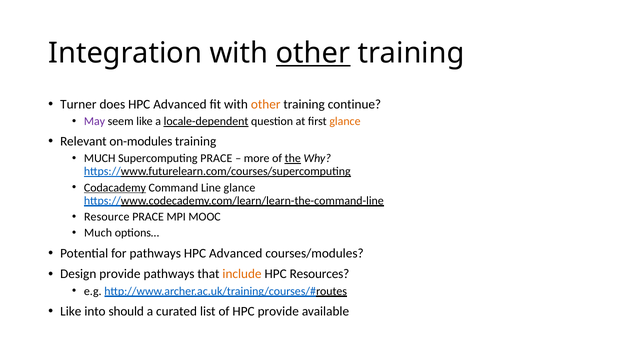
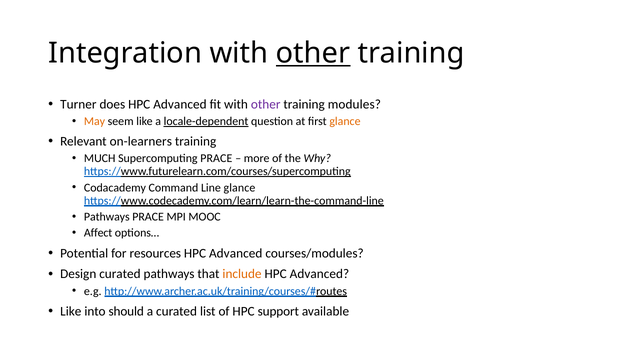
other at (266, 104) colour: orange -> purple
continue: continue -> modules
May colour: purple -> orange
on-modules: on-modules -> on-learners
the underline: present -> none
Codacademy underline: present -> none
Resource at (107, 217): Resource -> Pathways
Much at (98, 233): Much -> Affect
for pathways: pathways -> resources
Design provide: provide -> curated
Resources at (320, 274): Resources -> Advanced
HPC provide: provide -> support
